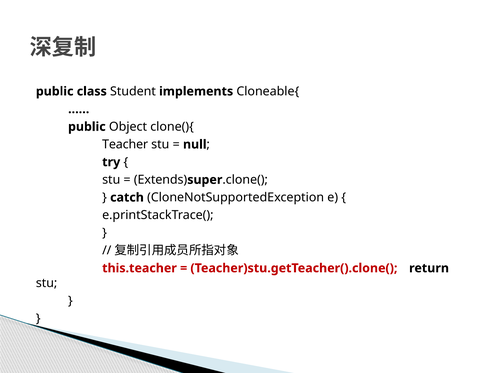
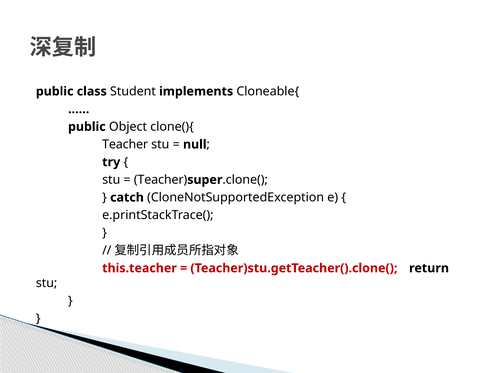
Extends at (161, 180): Extends -> Teacher
